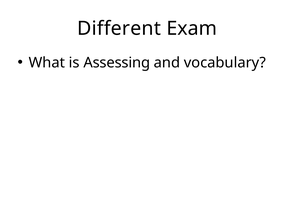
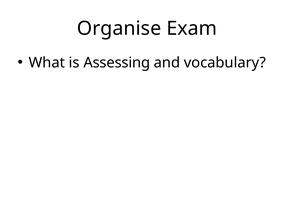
Different: Different -> Organise
